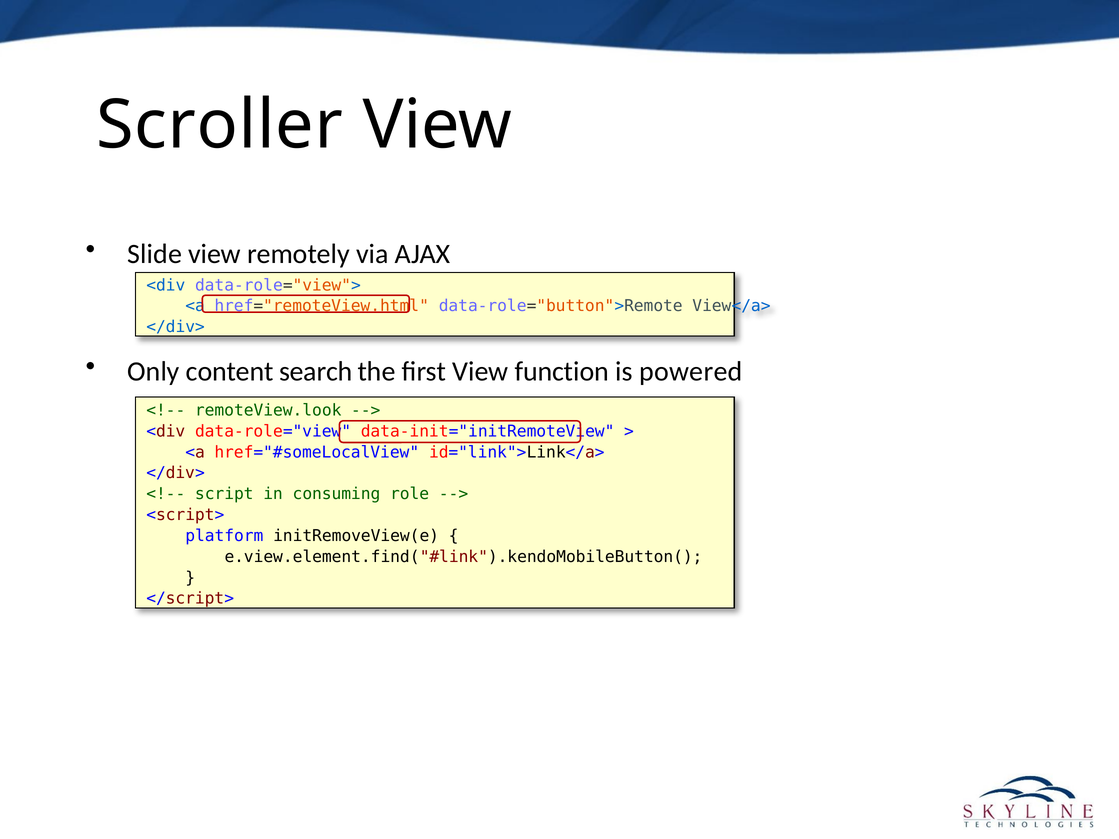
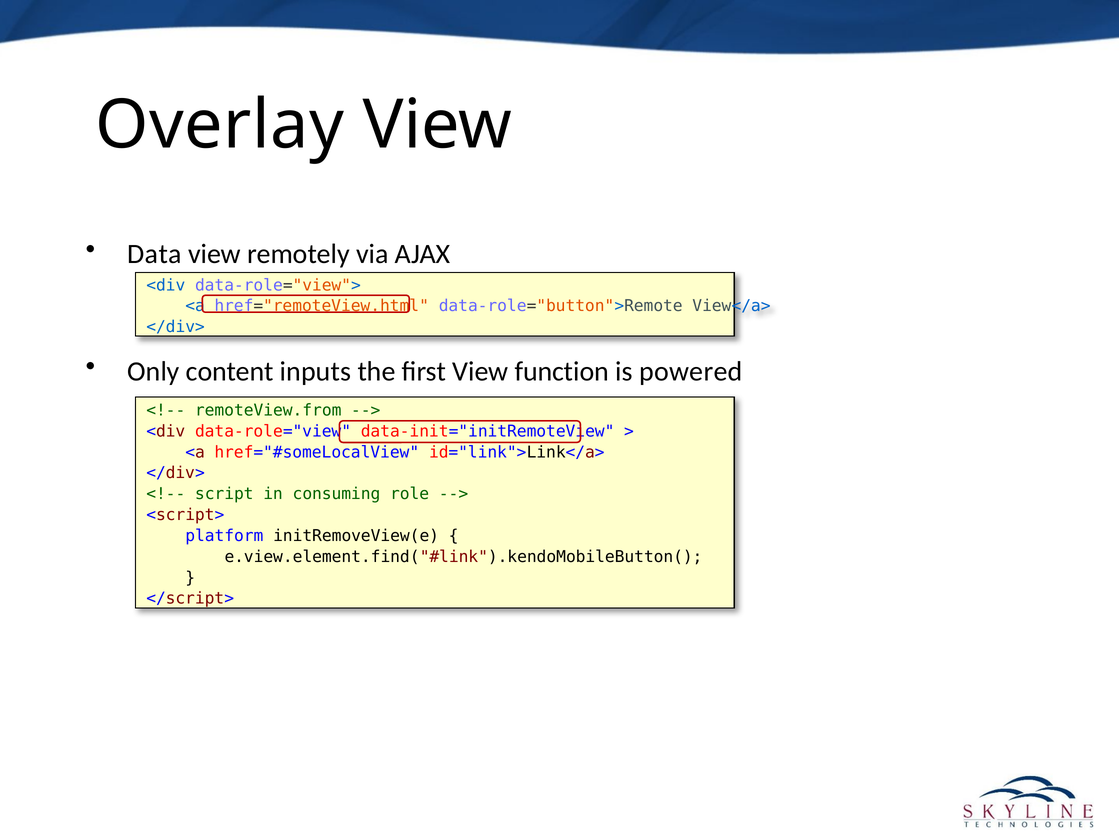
Scroller: Scroller -> Overlay
Slide: Slide -> Data
search: search -> inputs
remoteView.look: remoteView.look -> remoteView.from
